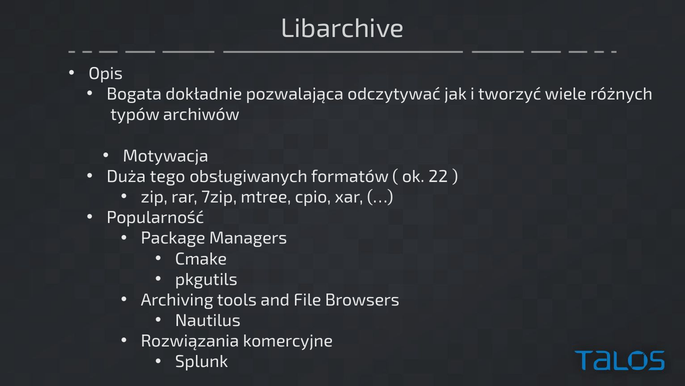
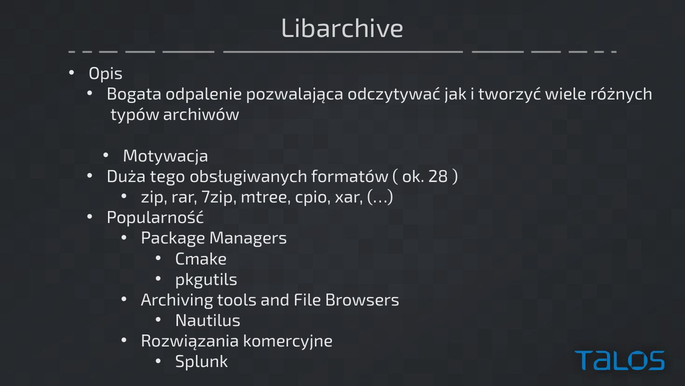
dokładnie: dokładnie -> odpalenie
22: 22 -> 28
